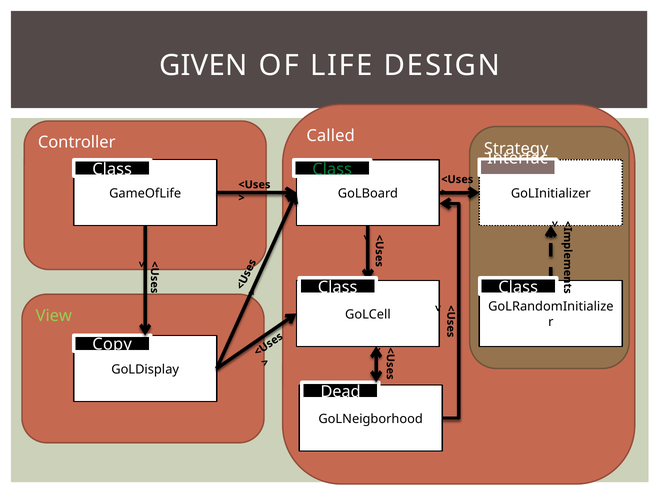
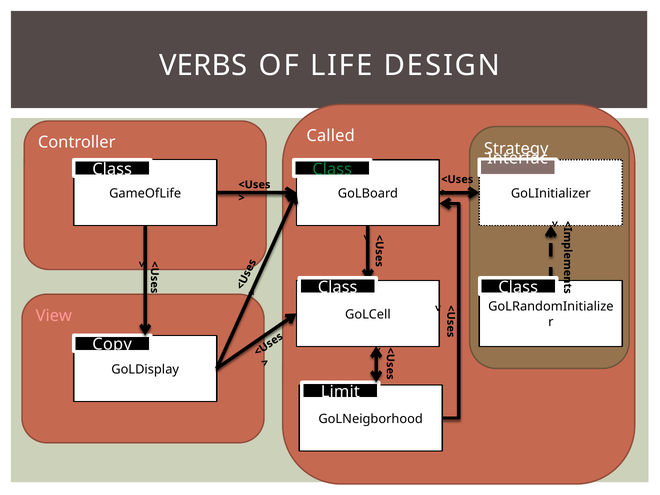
GIVEN: GIVEN -> VERBS
View colour: light green -> pink
Dead: Dead -> Limit
